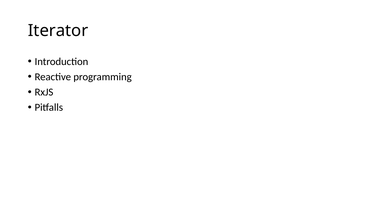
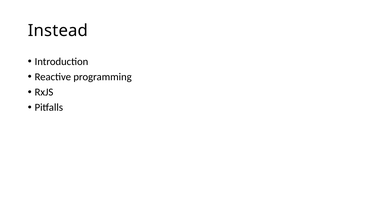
Iterator: Iterator -> Instead
